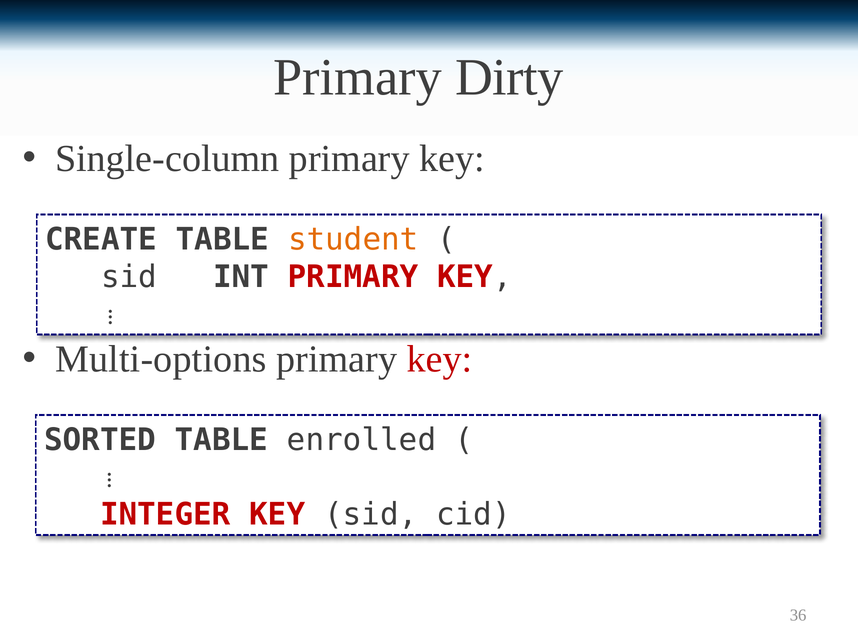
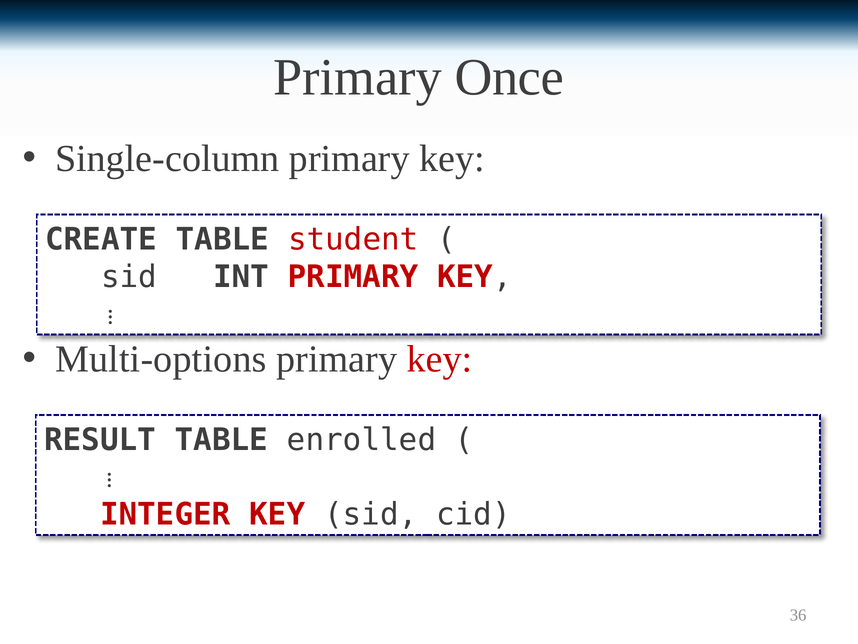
Dirty: Dirty -> Once
student colour: orange -> red
SORTED: SORTED -> RESULT
